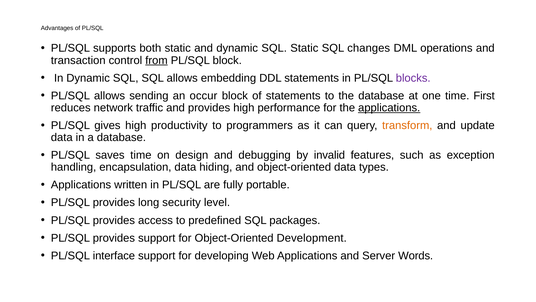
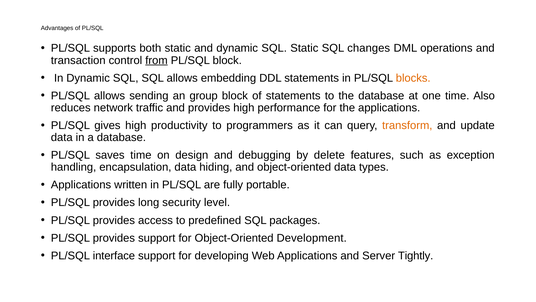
blocks colour: purple -> orange
occur: occur -> group
First: First -> Also
applications at (389, 108) underline: present -> none
invalid: invalid -> delete
Words: Words -> Tightly
